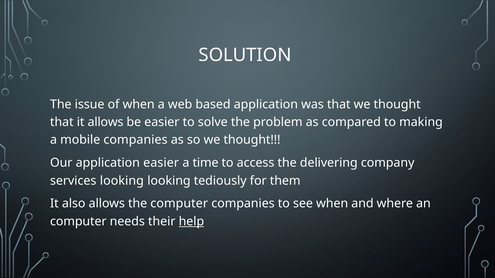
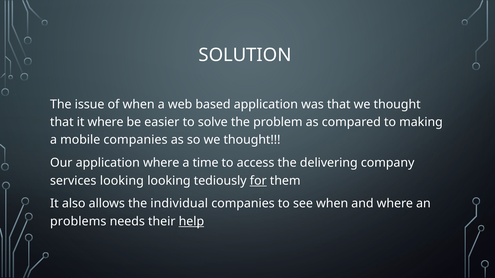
it allows: allows -> where
application easier: easier -> where
for underline: none -> present
the computer: computer -> individual
computer at (78, 222): computer -> problems
